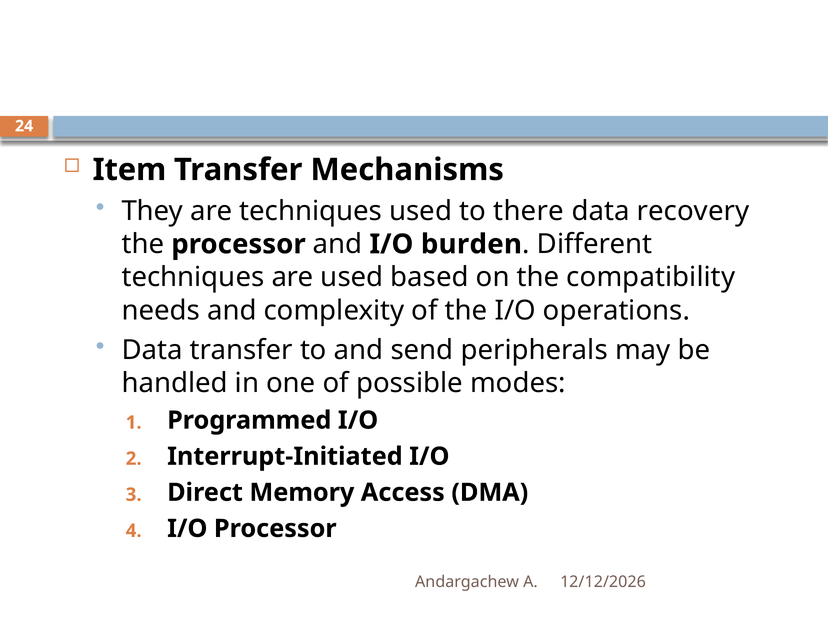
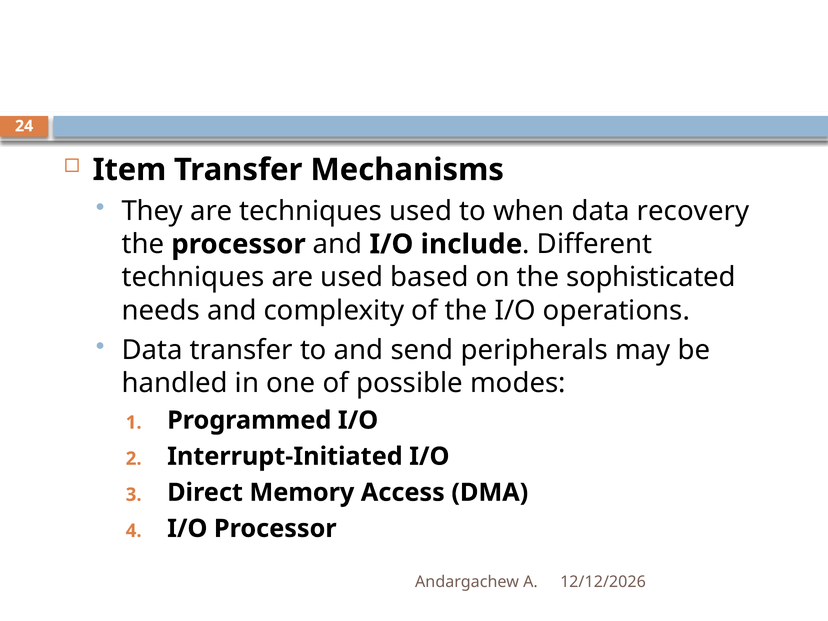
there: there -> when
burden: burden -> include
compatibility: compatibility -> sophisticated
